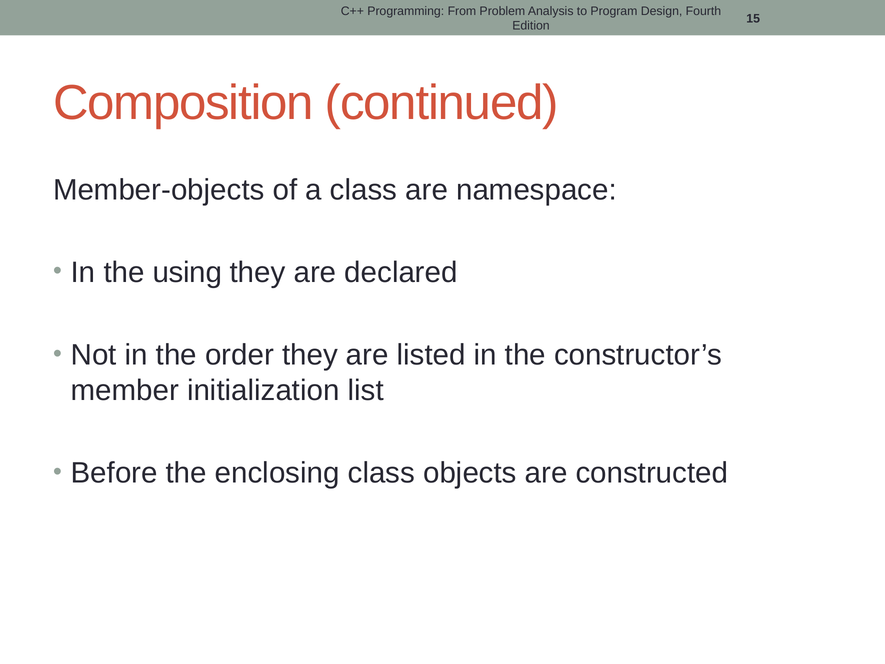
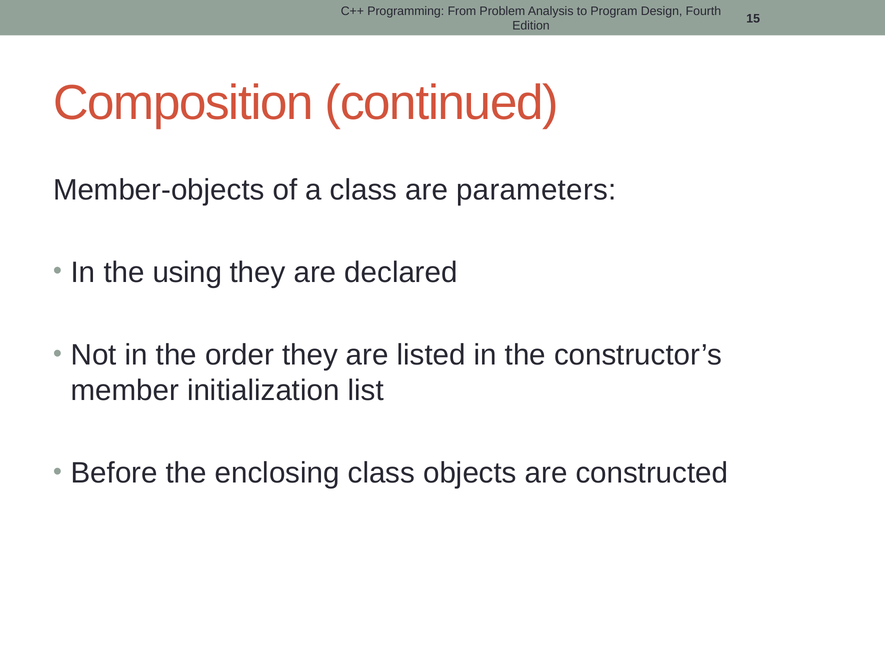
namespace: namespace -> parameters
